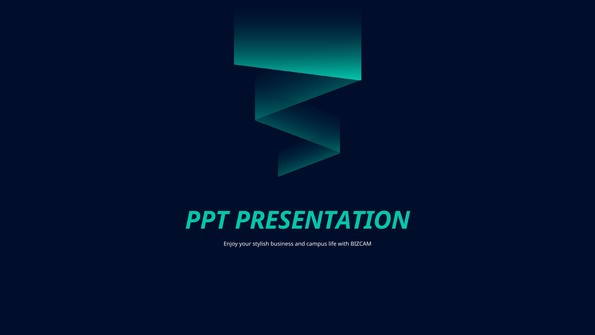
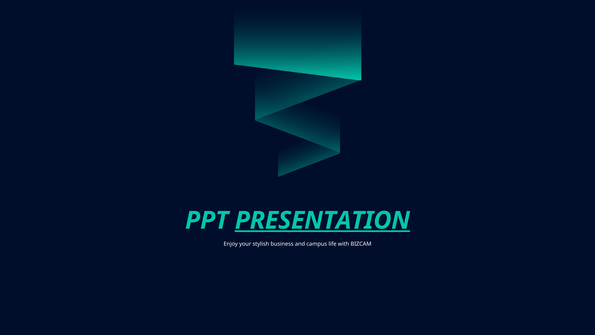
PRESENTATION underline: none -> present
